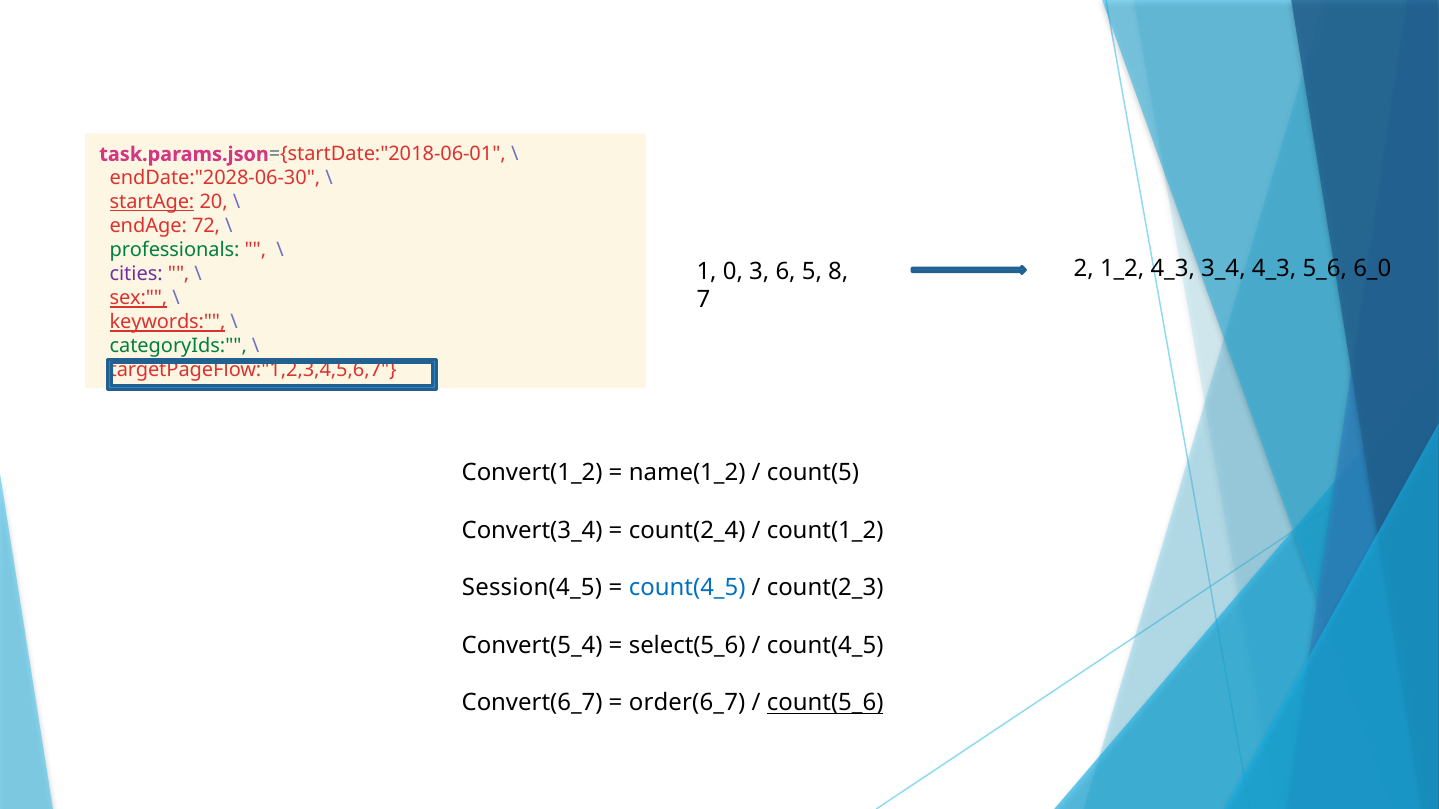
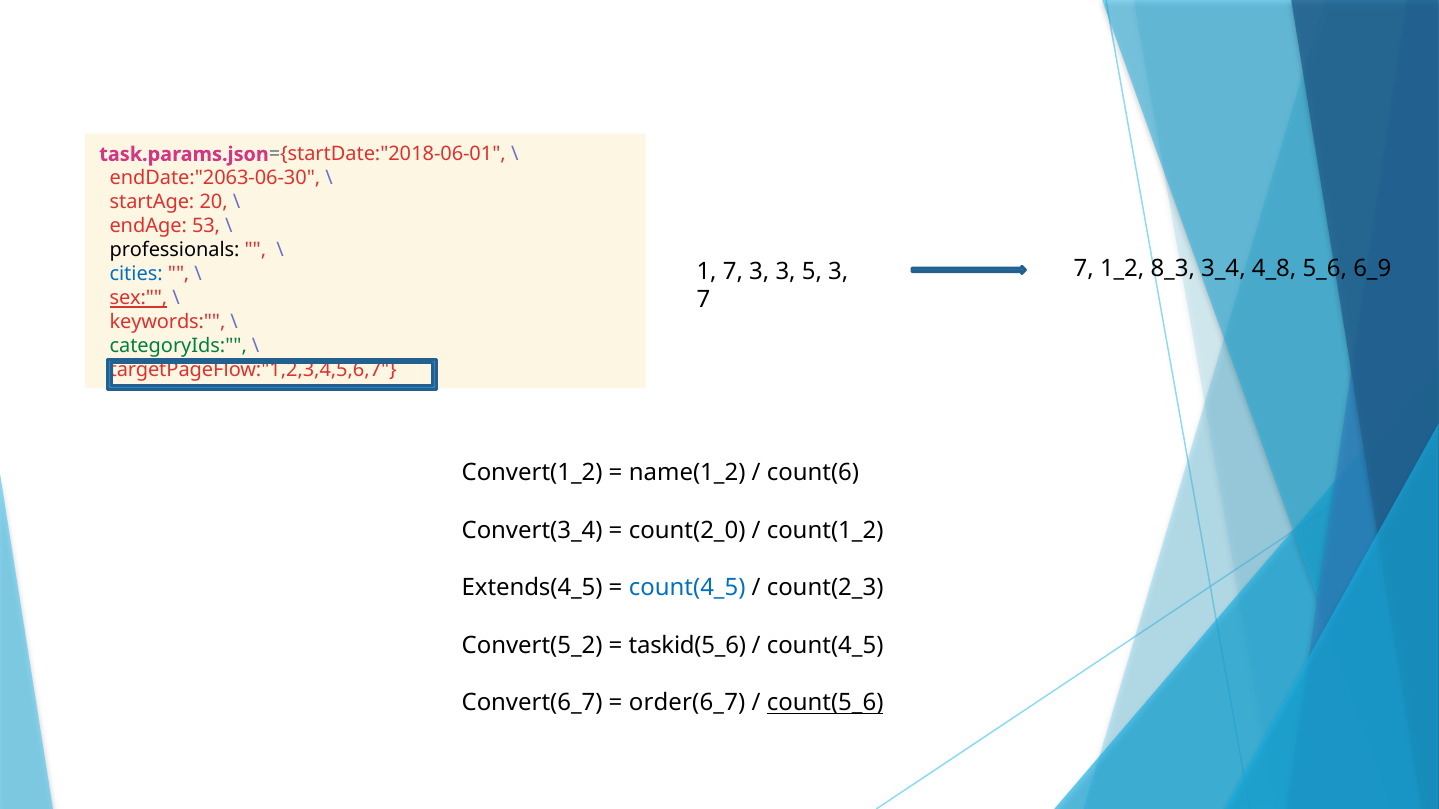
endDate:"2028-06-30: endDate:"2028-06-30 -> endDate:"2063-06-30
startAge underline: present -> none
72: 72 -> 53
professionals colour: green -> black
2 at (1084, 269): 2 -> 7
1_2 4_3: 4_3 -> 8_3
3_4 4_3: 4_3 -> 4_8
6_0: 6_0 -> 6_9
1 0: 0 -> 7
3 6: 6 -> 3
5 8: 8 -> 3
cities colour: purple -> blue
keywords underline: present -> none
count(5: count(5 -> count(6
count(2_4: count(2_4 -> count(2_0
Session(4_5: Session(4_5 -> Extends(4_5
Convert(5_4: Convert(5_4 -> Convert(5_2
select(5_6: select(5_6 -> taskid(5_6
